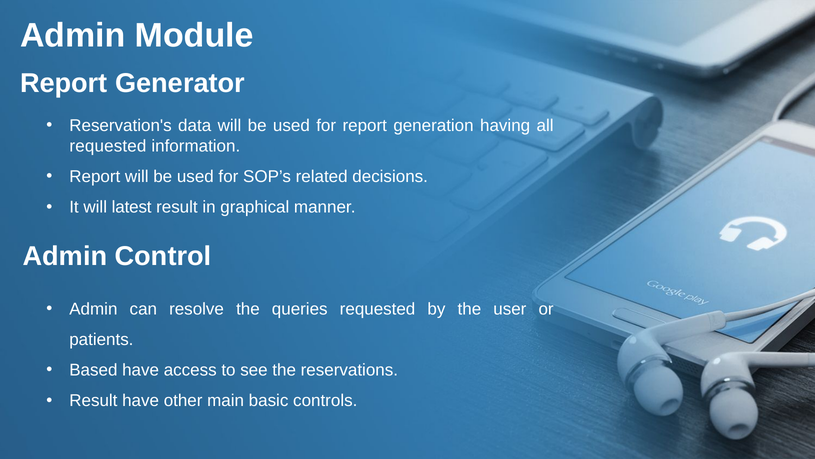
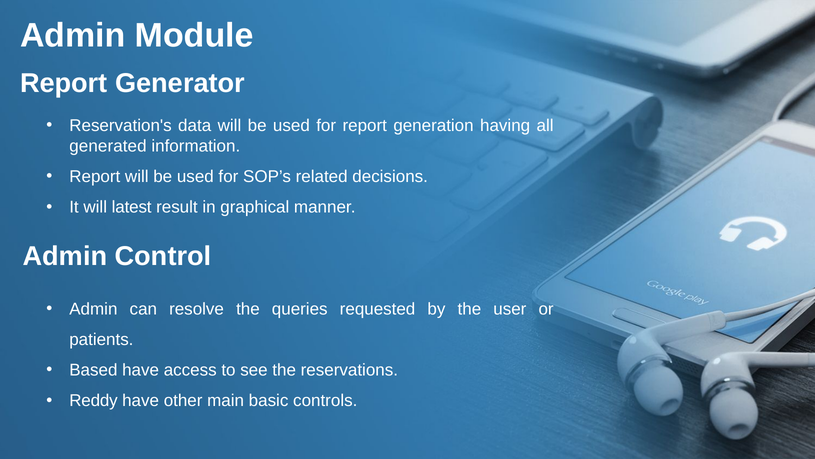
requested at (108, 146): requested -> generated
Result at (93, 400): Result -> Reddy
